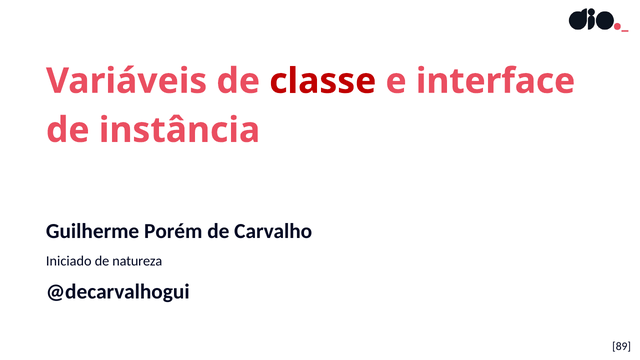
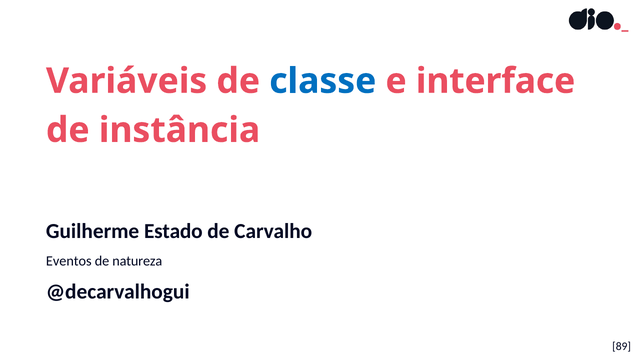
classe colour: red -> blue
Porém: Porém -> Estado
Iniciado: Iniciado -> Eventos
